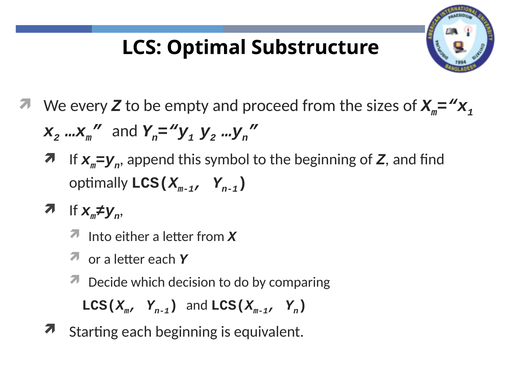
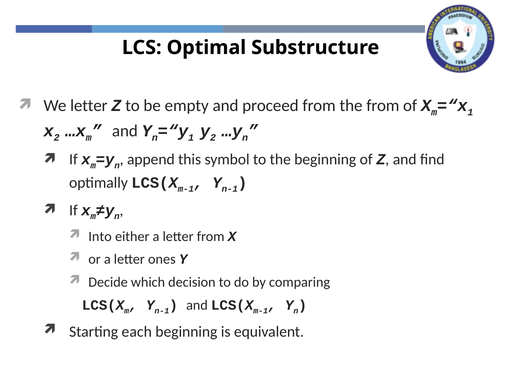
We every: every -> letter
the sizes: sizes -> from
letter each: each -> ones
